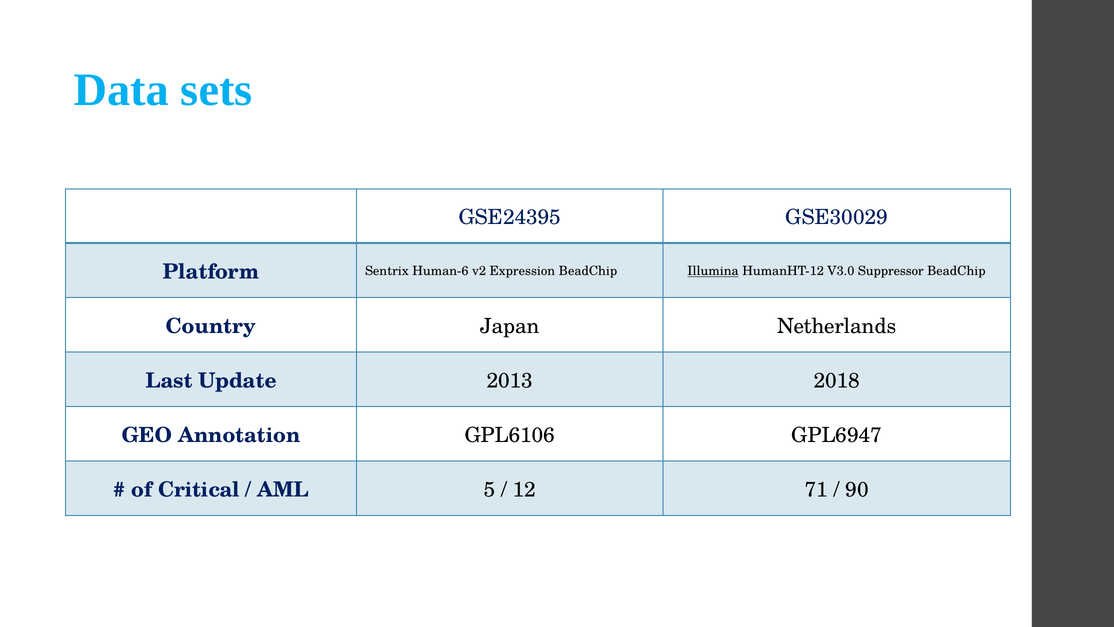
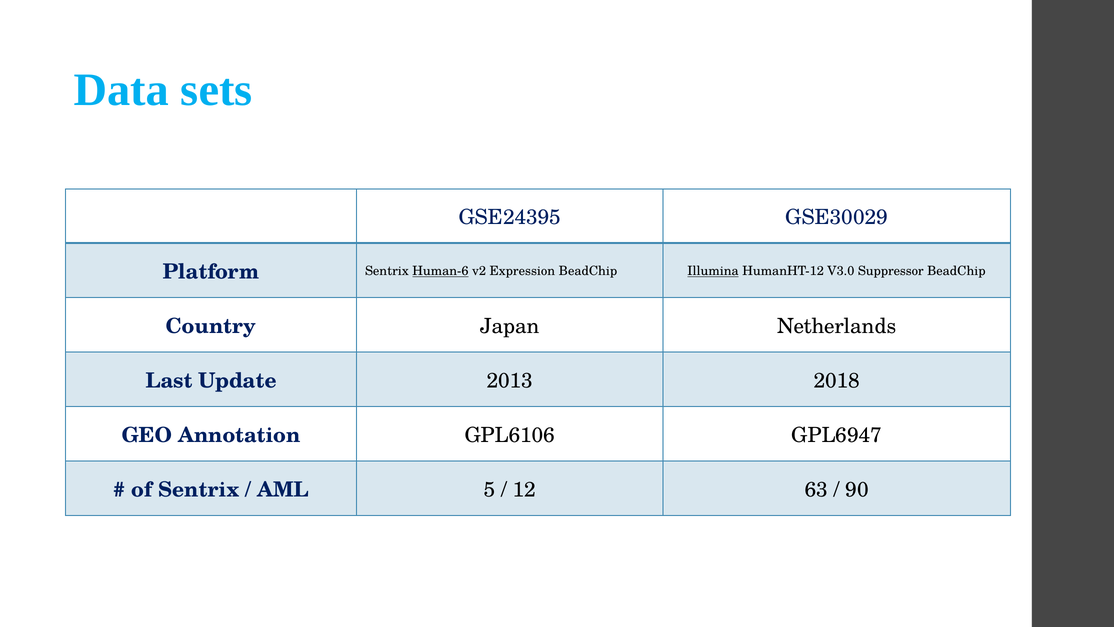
Human-6 underline: none -> present
of Critical: Critical -> Sentrix
71: 71 -> 63
